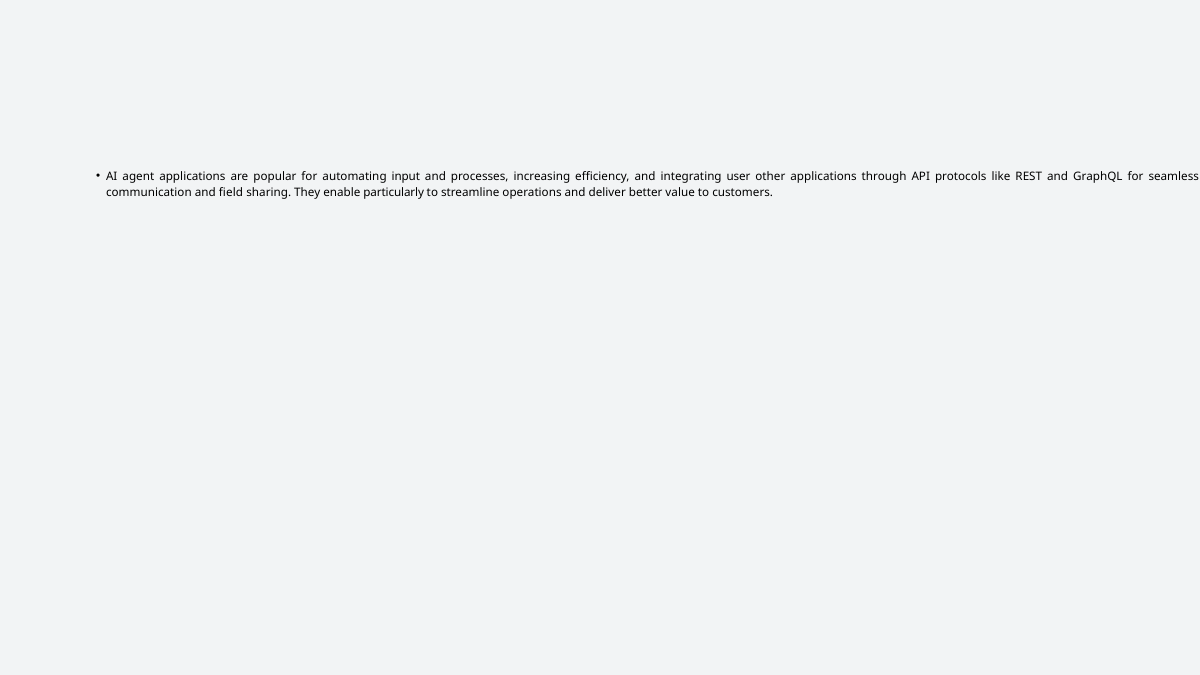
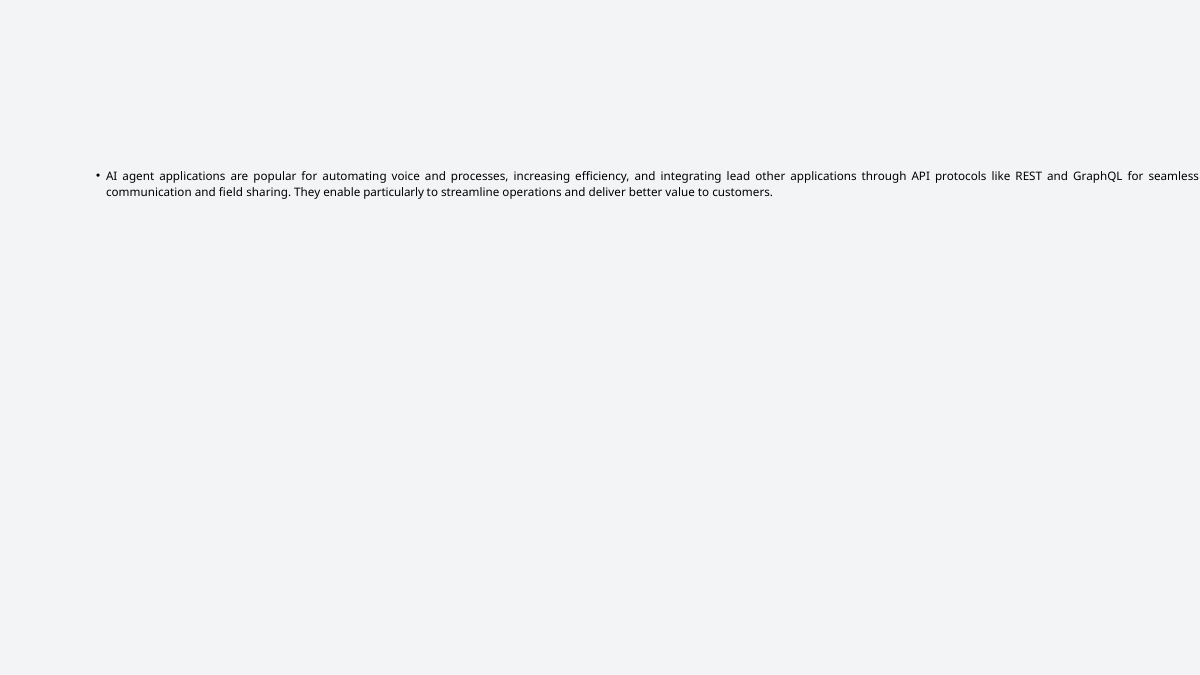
input: input -> voice
user: user -> lead
